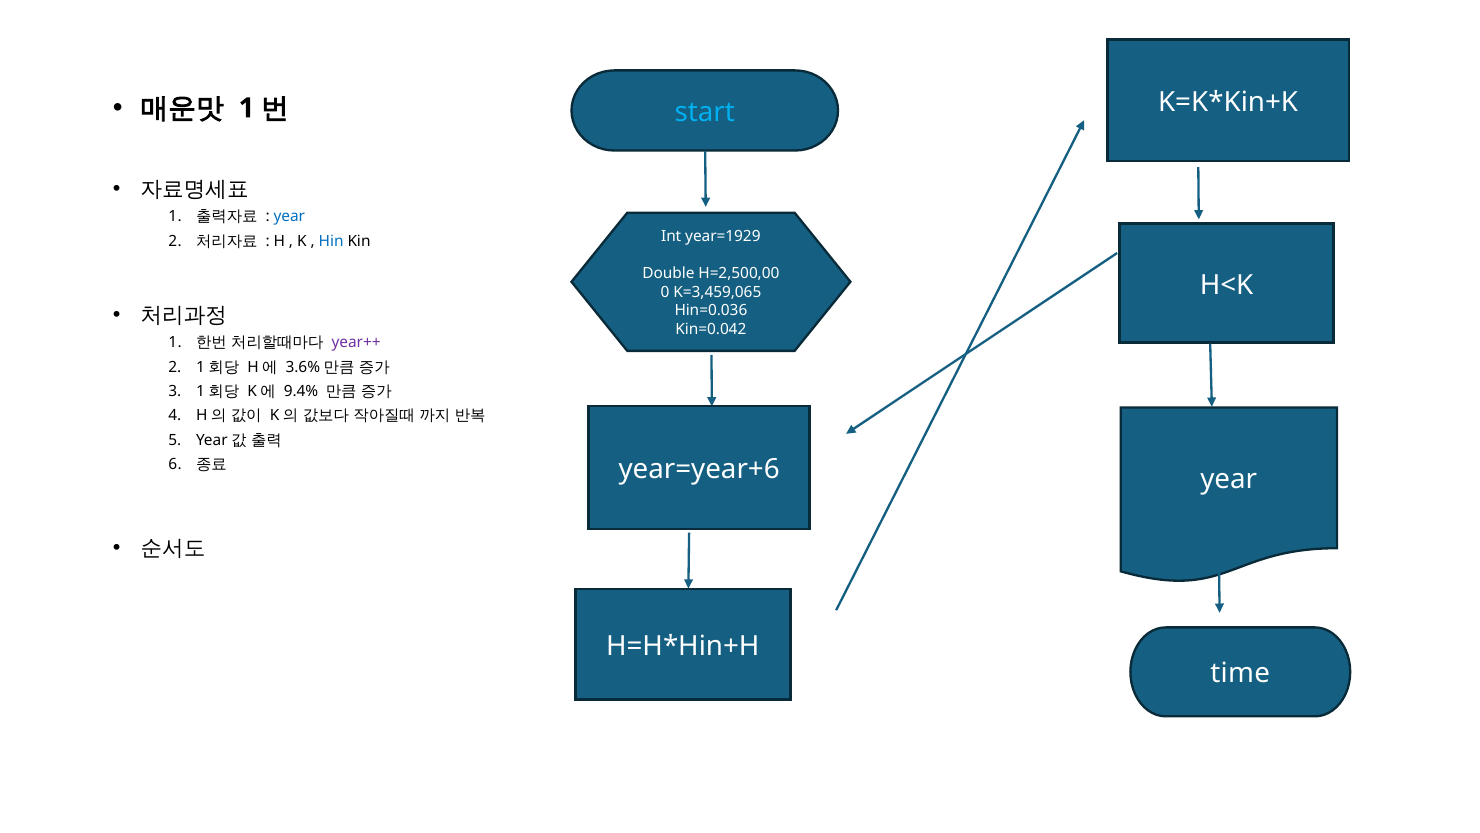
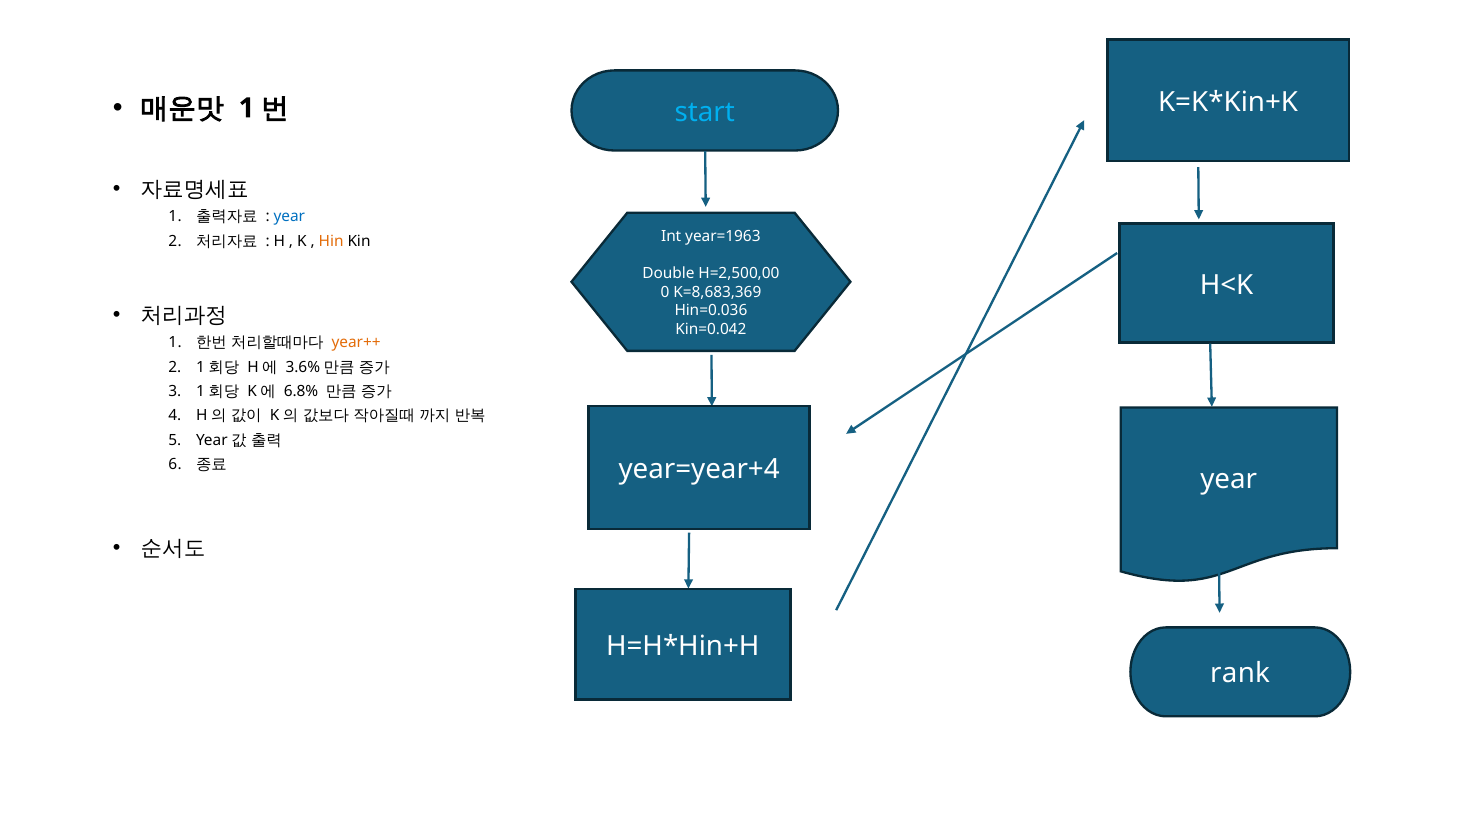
year=1929: year=1929 -> year=1963
Hin colour: blue -> orange
K=3,459,065: K=3,459,065 -> K=8,683,369
year++ colour: purple -> orange
9.4%: 9.4% -> 6.8%
year=year+6: year=year+6 -> year=year+4
time: time -> rank
